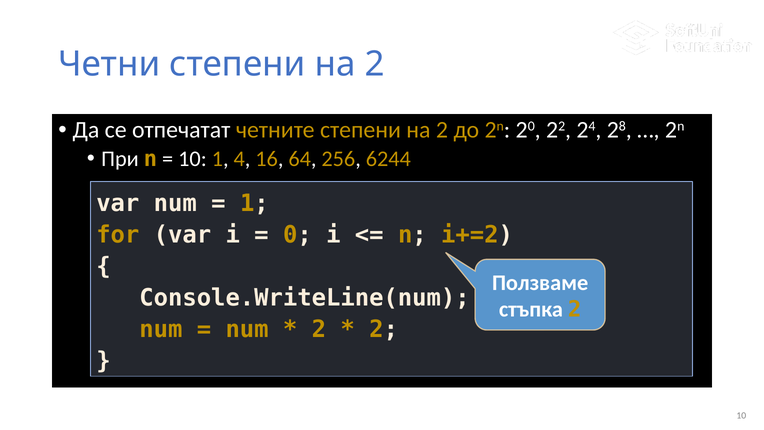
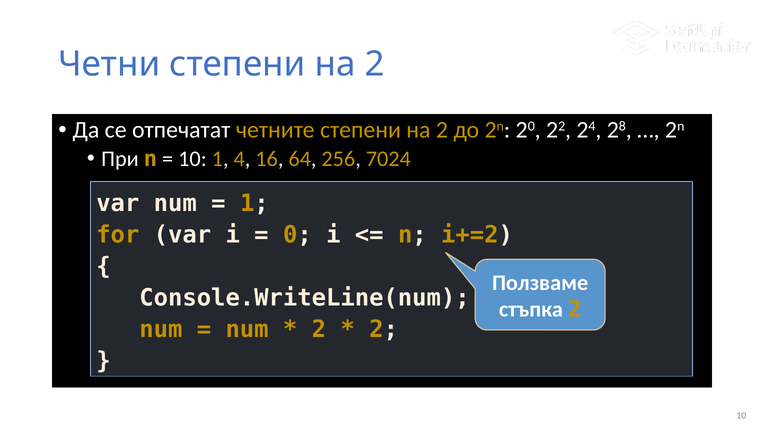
6244: 6244 -> 7024
